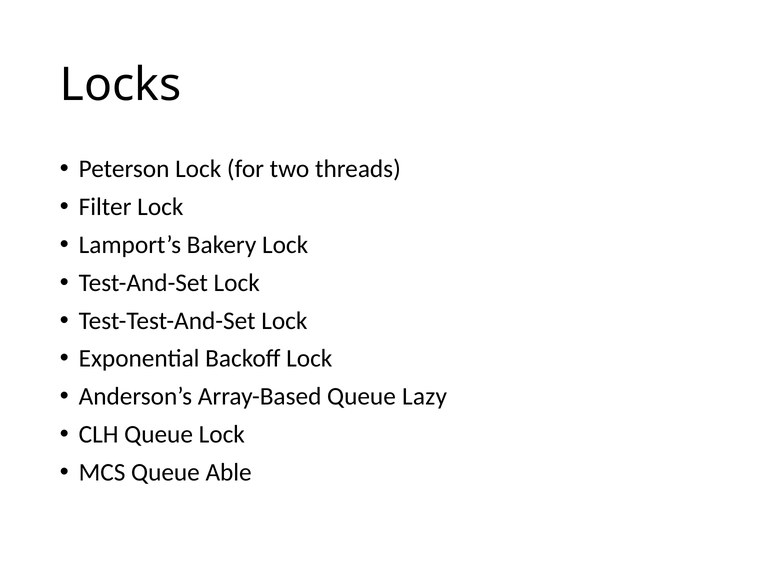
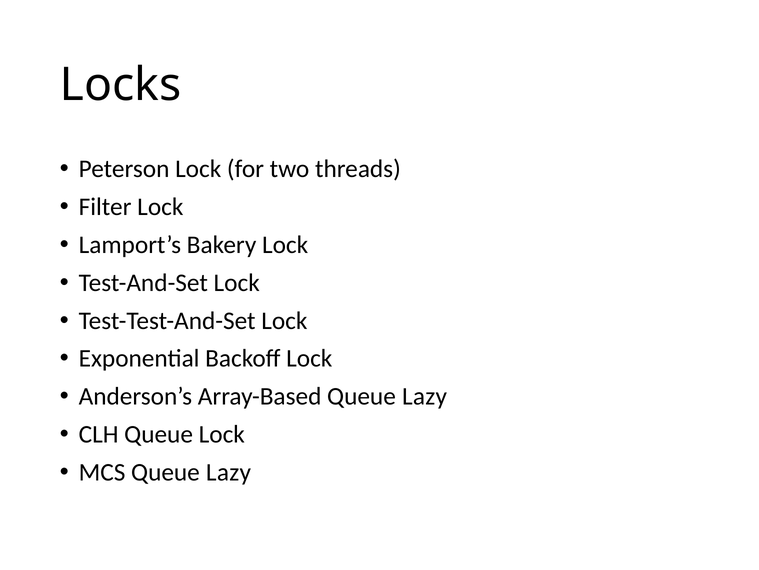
MCS Queue Able: Able -> Lazy
